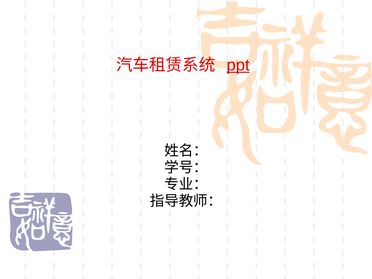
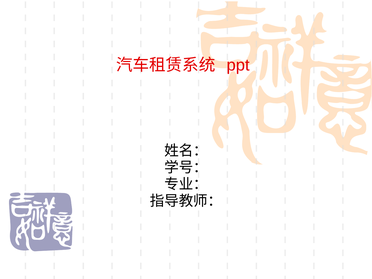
ppt underline: present -> none
